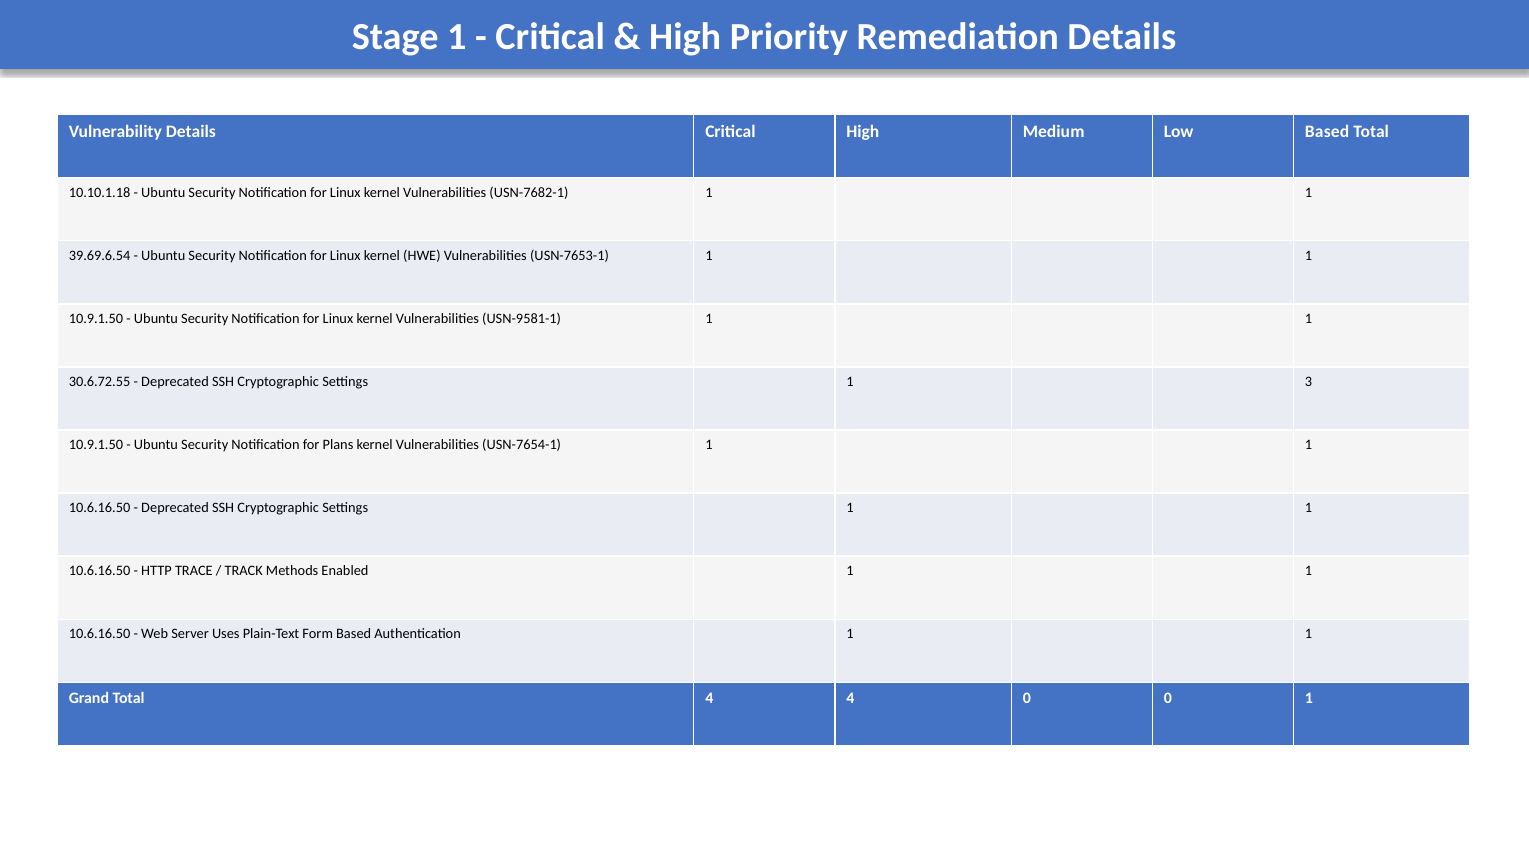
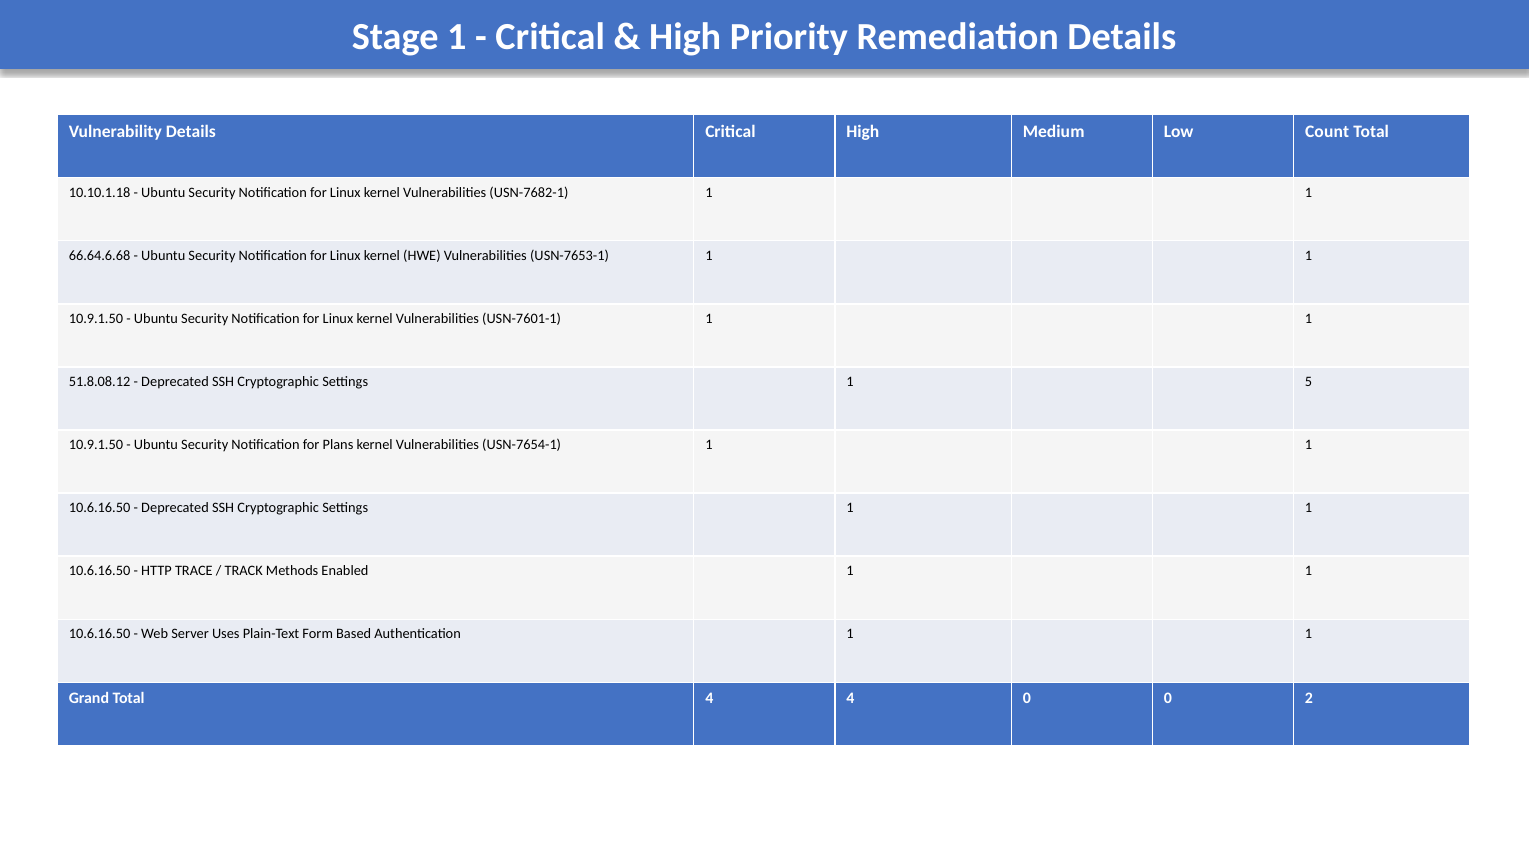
Low Based: Based -> Count
39.69.6.54: 39.69.6.54 -> 66.64.6.68
USN-9581-1: USN-9581-1 -> USN-7601-1
30.6.72.55: 30.6.72.55 -> 51.8.08.12
3: 3 -> 5
0 1: 1 -> 2
